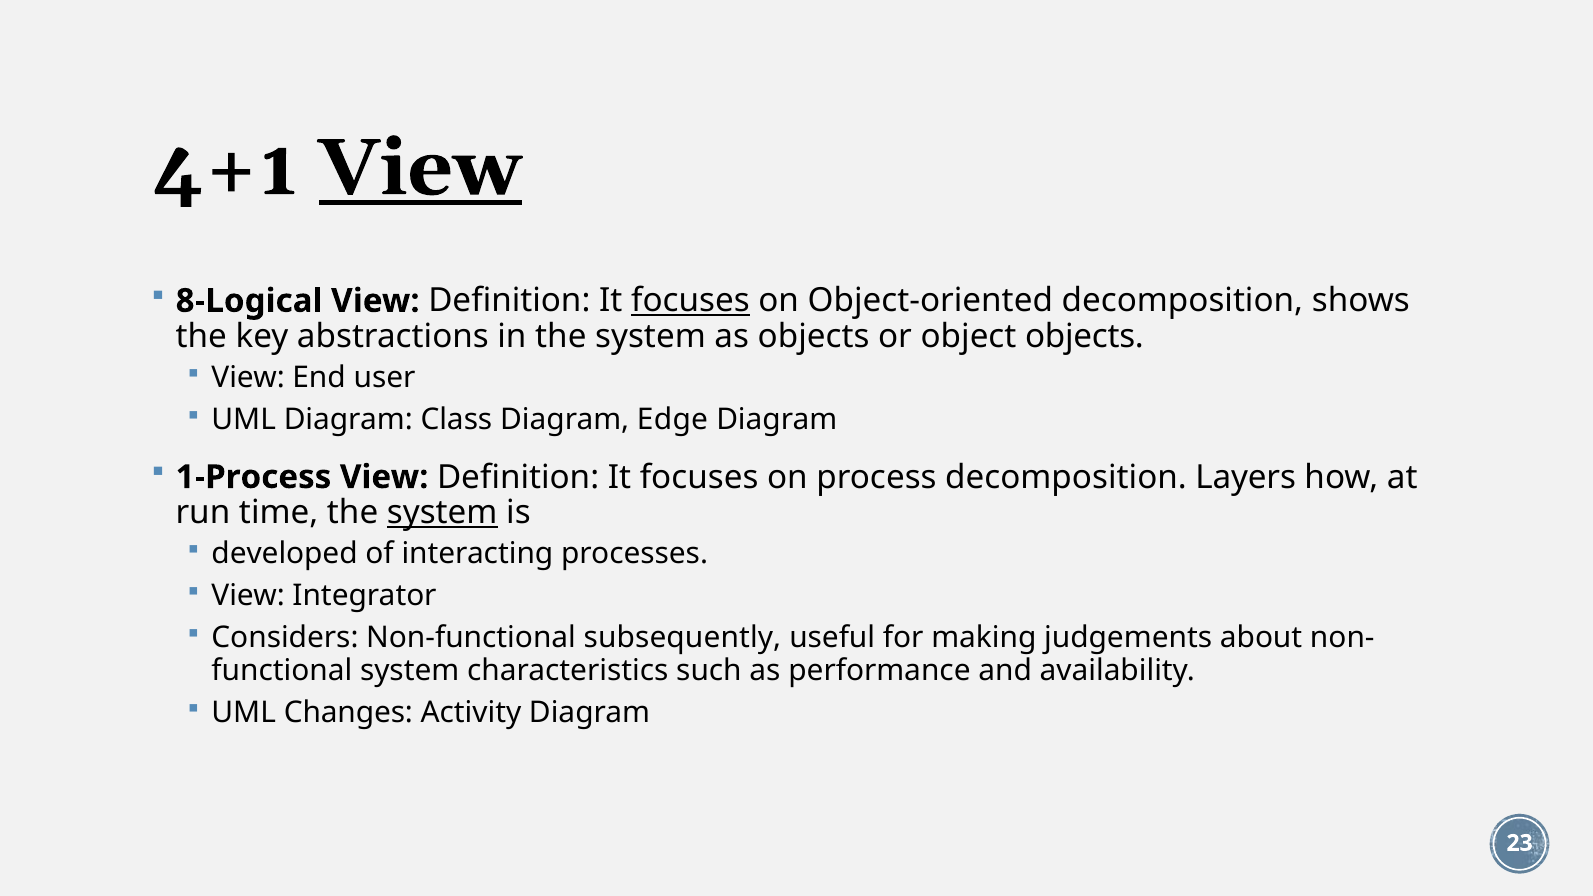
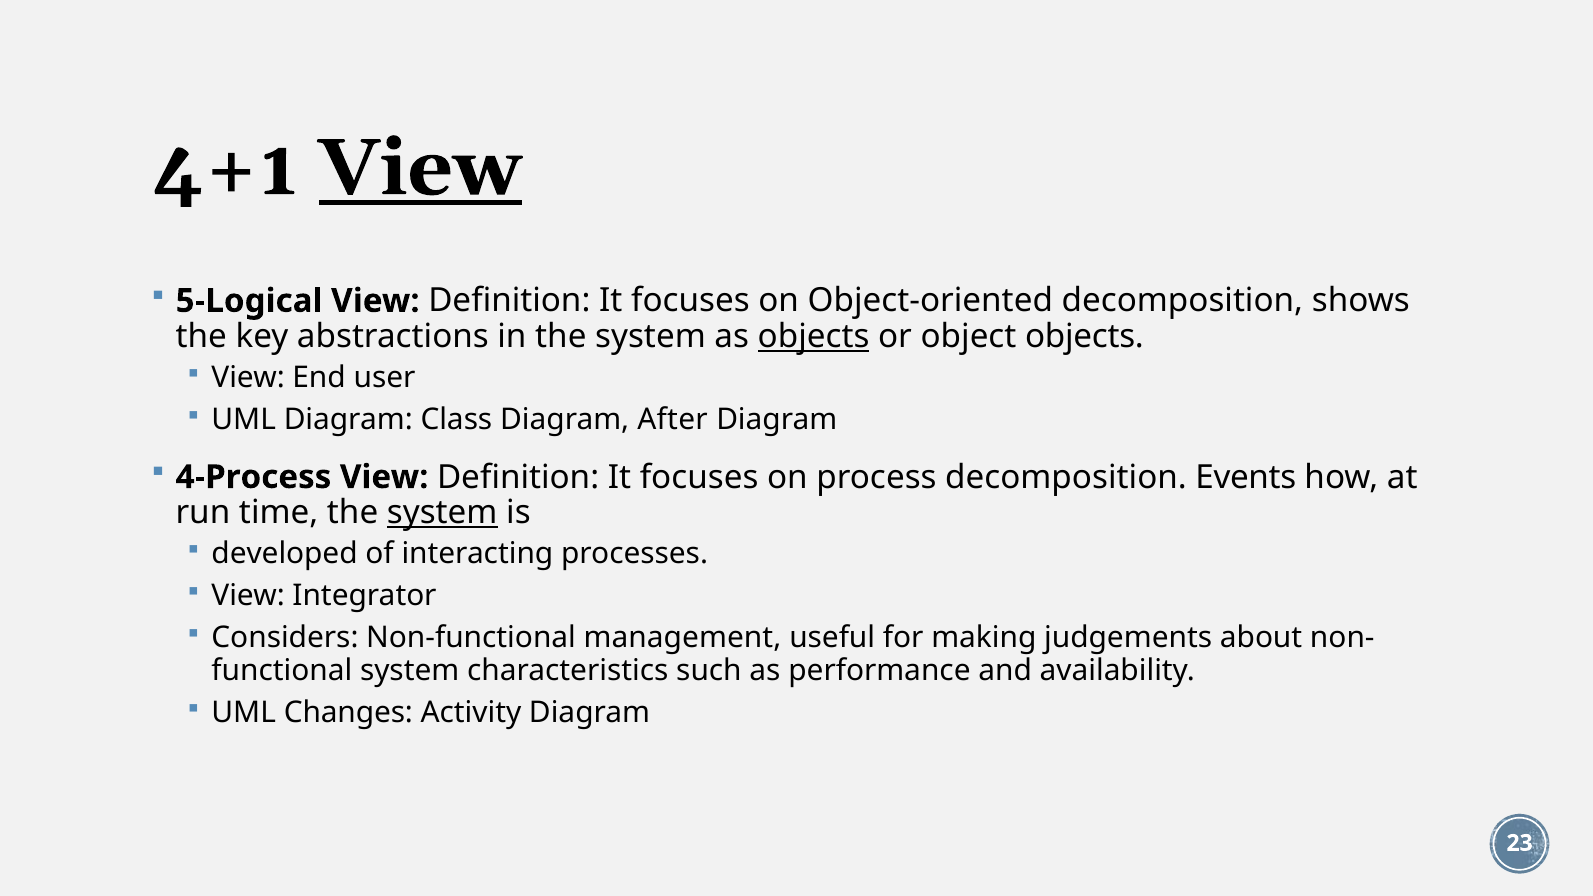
8-Logical: 8-Logical -> 5-Logical
focuses at (690, 301) underline: present -> none
objects at (814, 337) underline: none -> present
Edge: Edge -> After
1-Process: 1-Process -> 4-Process
Layers: Layers -> Events
subsequently: subsequently -> management
